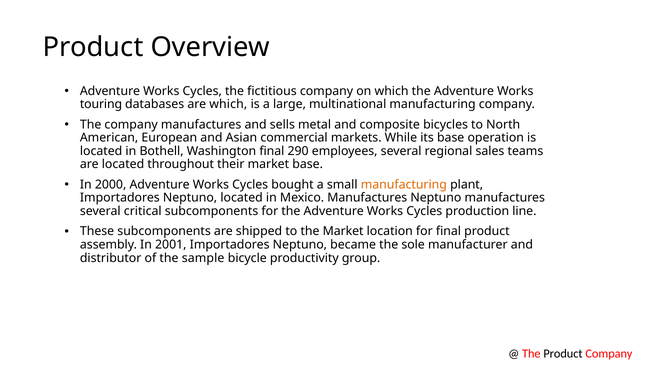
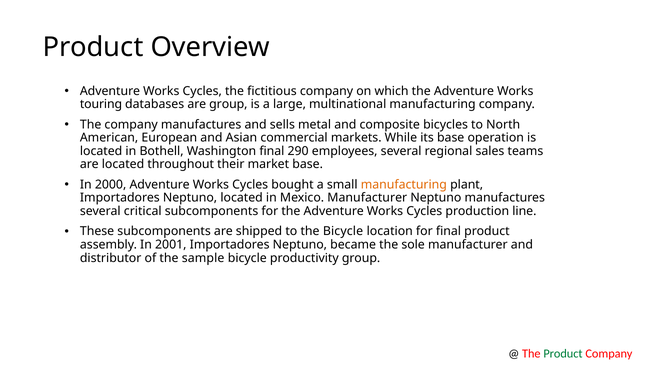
are which: which -> group
Mexico Manufactures: Manufactures -> Manufacturer
the Market: Market -> Bicycle
Product at (563, 353) colour: black -> green
